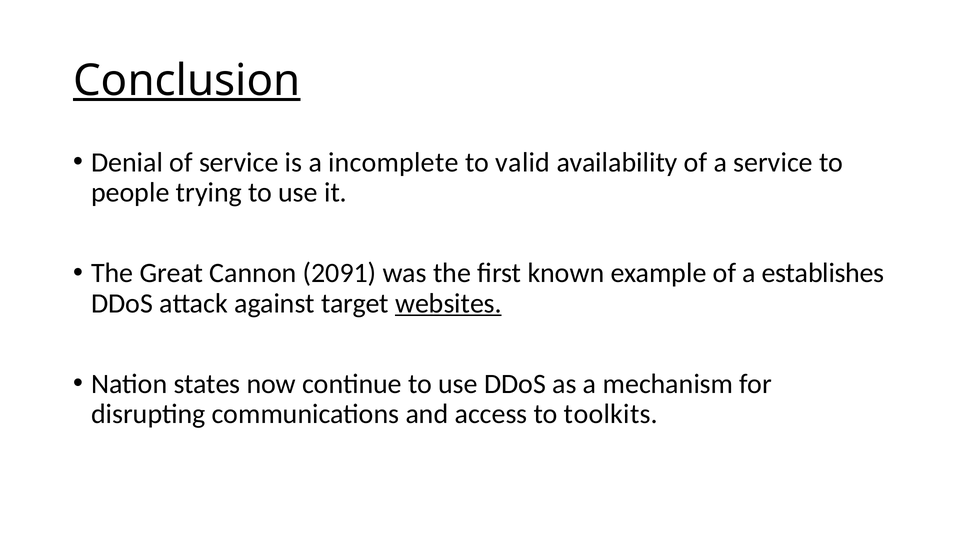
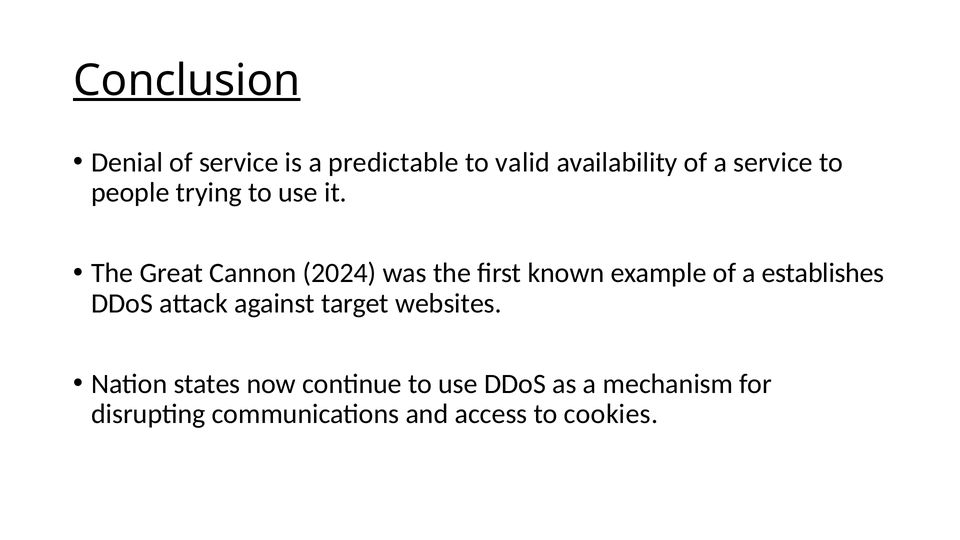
incomplete: incomplete -> predictable
2091: 2091 -> 2024
websites underline: present -> none
toolkits: toolkits -> cookies
